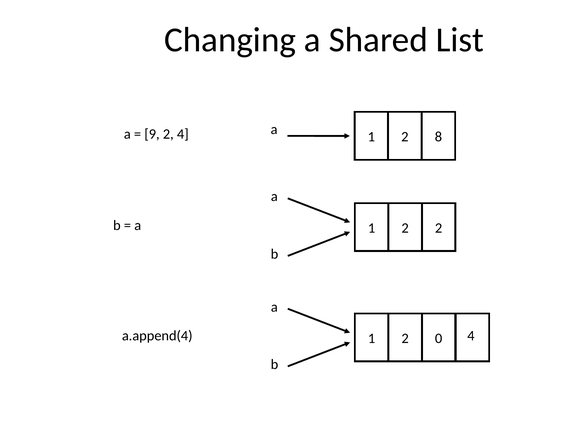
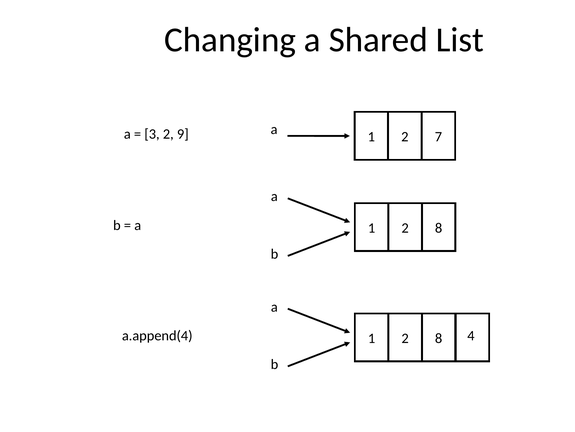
9: 9 -> 3
2 4: 4 -> 9
8: 8 -> 7
2 at (439, 228): 2 -> 8
0 at (439, 338): 0 -> 8
